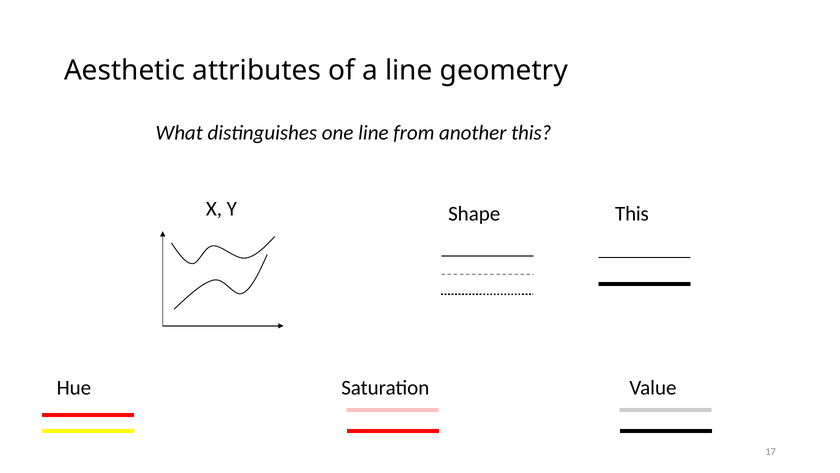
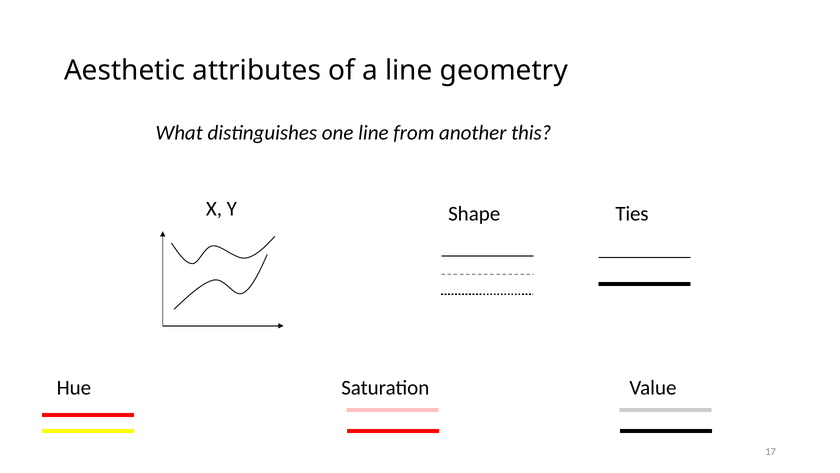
Shape This: This -> Ties
